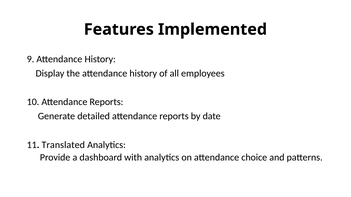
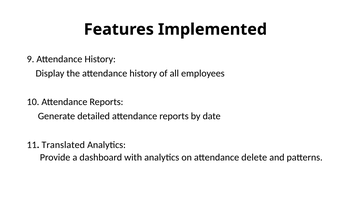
choice: choice -> delete
